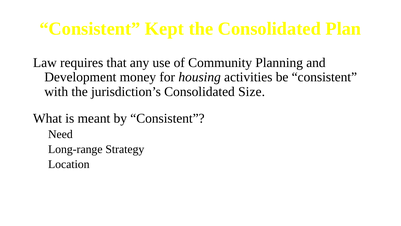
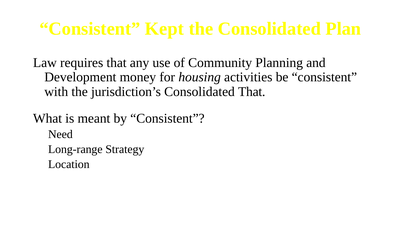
Consolidated Size: Size -> That
